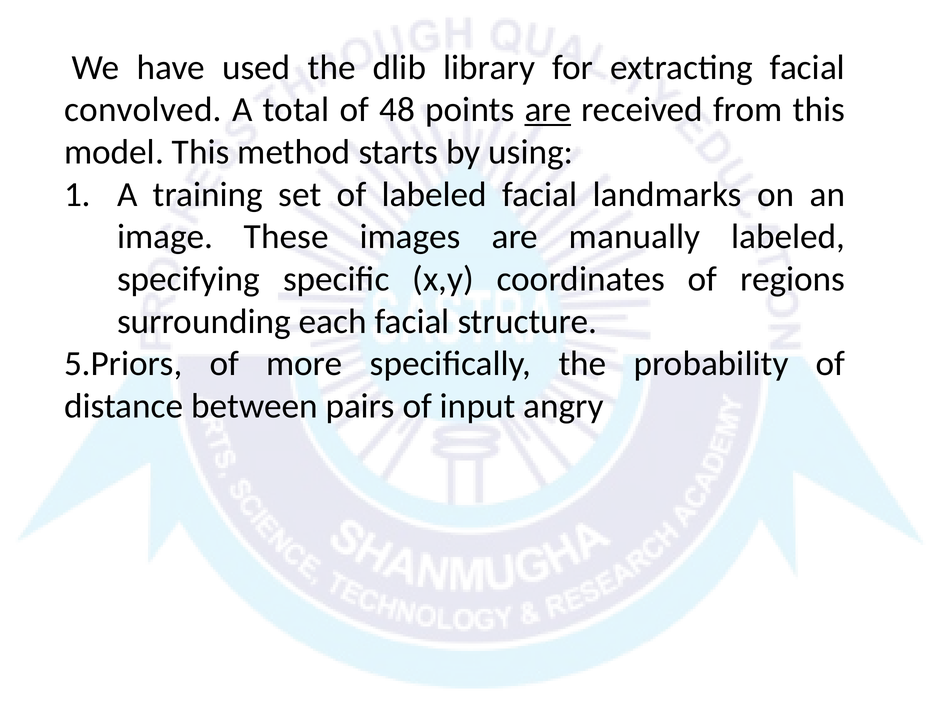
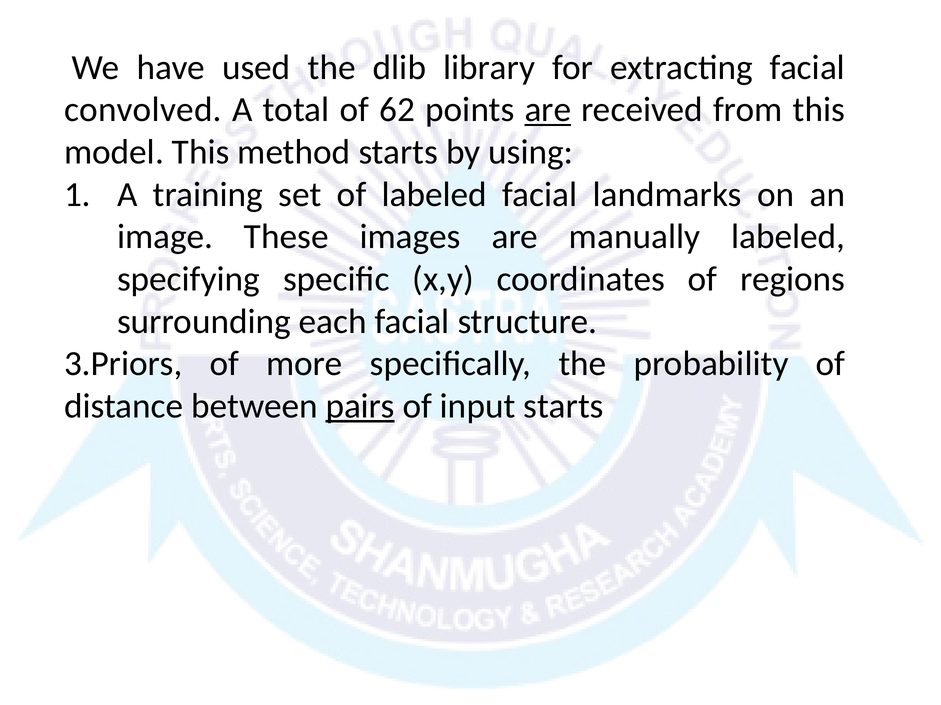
48: 48 -> 62
5.Priors: 5.Priors -> 3.Priors
pairs underline: none -> present
input angry: angry -> starts
